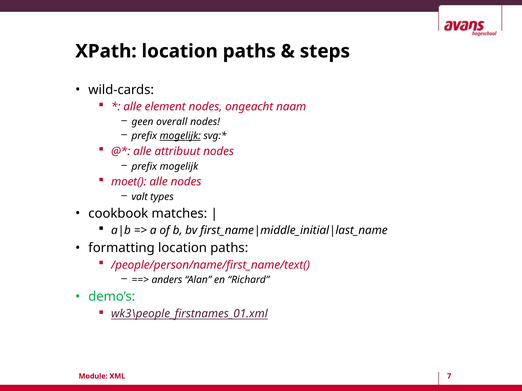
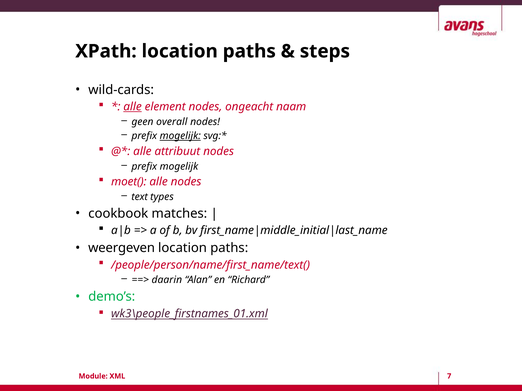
alle at (133, 107) underline: none -> present
valt: valt -> text
formatting: formatting -> weergeven
anders: anders -> daarin
